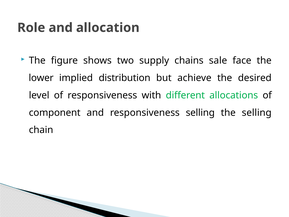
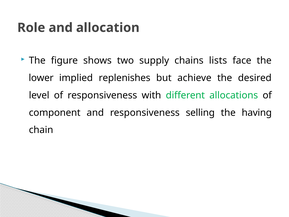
sale: sale -> lists
distribution: distribution -> replenishes
the selling: selling -> having
